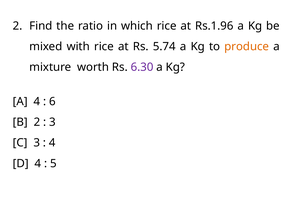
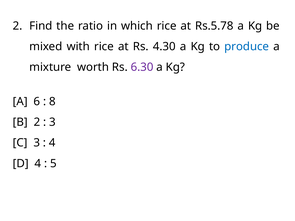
Rs.1.96: Rs.1.96 -> Rs.5.78
5.74: 5.74 -> 4.30
produce colour: orange -> blue
A 4: 4 -> 6
6: 6 -> 8
